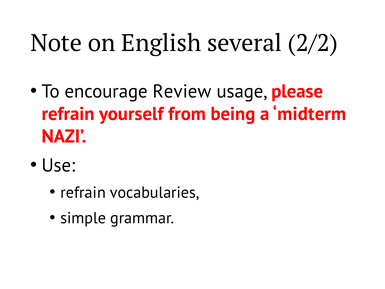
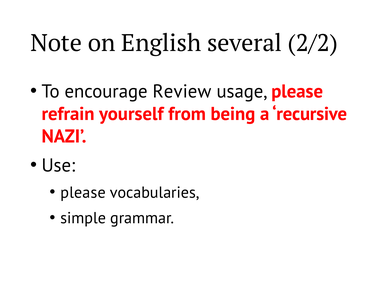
midterm: midterm -> recursive
refrain at (83, 192): refrain -> please
